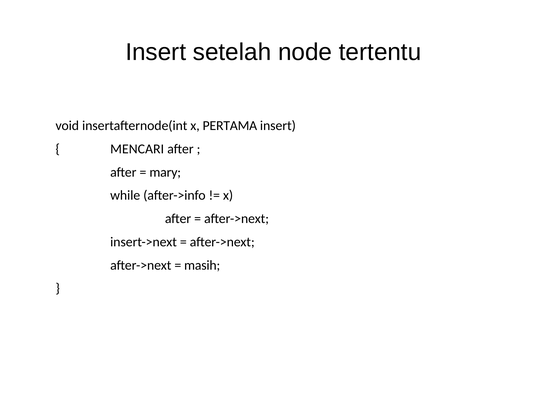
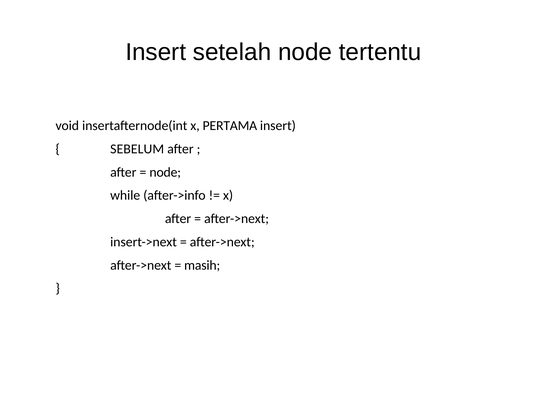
MENCARI: MENCARI -> SEBELUM
mary at (165, 172): mary -> node
